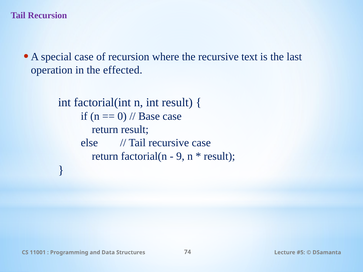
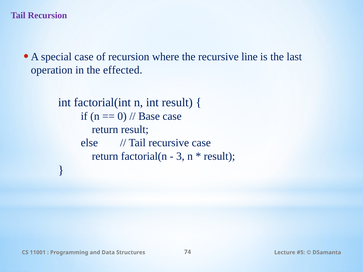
text: text -> line
9: 9 -> 3
